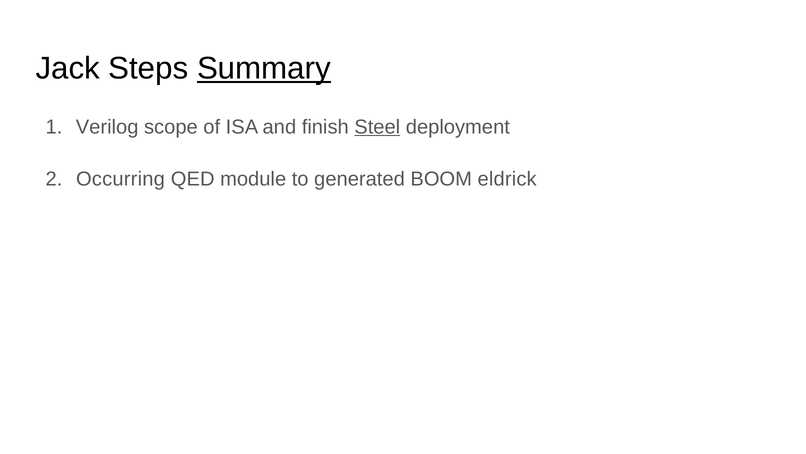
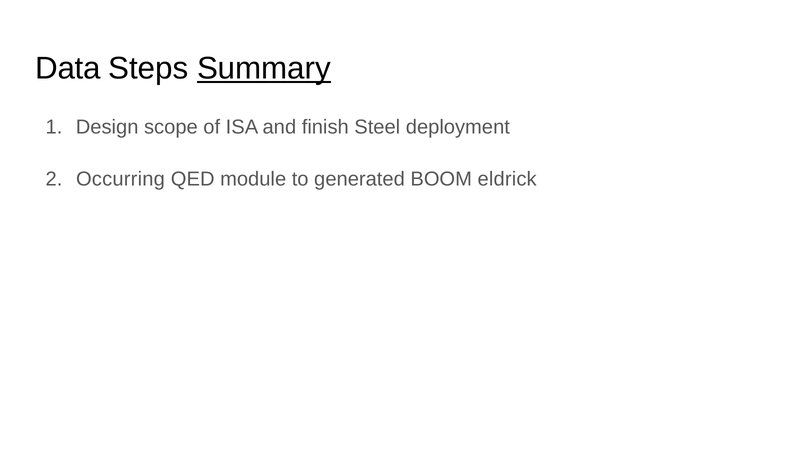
Jack: Jack -> Data
Verilog: Verilog -> Design
Steel underline: present -> none
